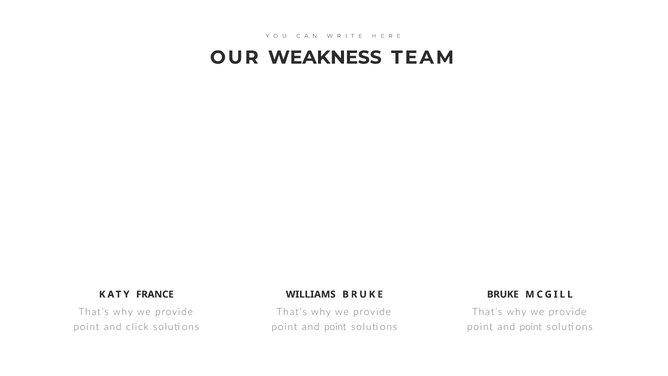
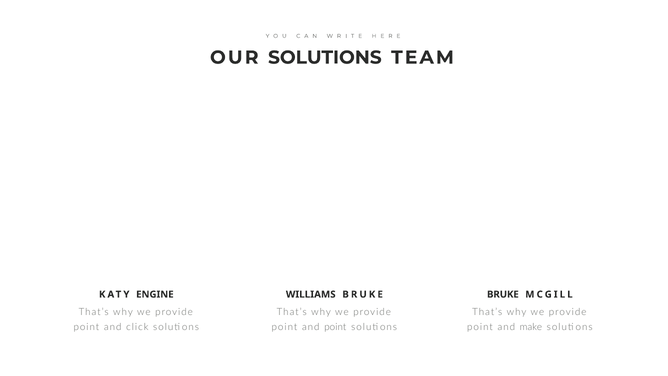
OUR WEAKNESS: WEAKNESS -> SOLUTIONS
FRANCE: FRANCE -> ENGINE
point at (531, 327): point -> make
